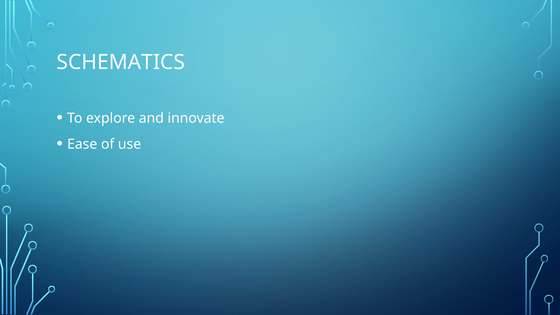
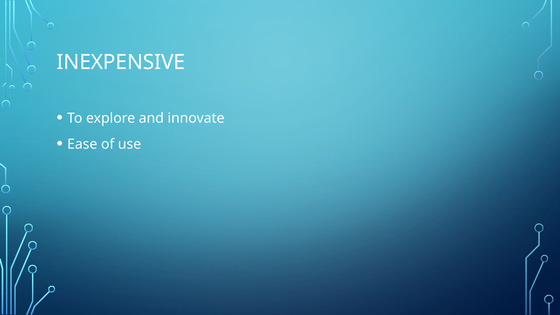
SCHEMATICS: SCHEMATICS -> INEXPENSIVE
